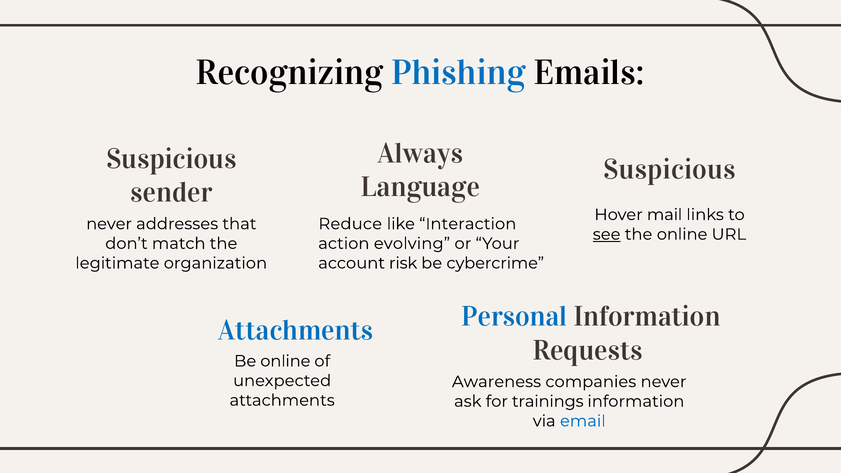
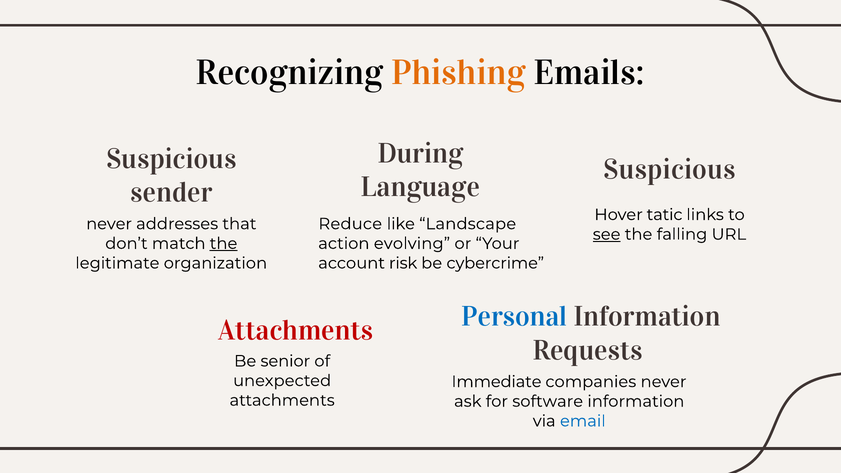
Phishing colour: blue -> orange
Always: Always -> During
mail: mail -> tatic
Interaction: Interaction -> Landscape
the online: online -> falling
the at (224, 244) underline: none -> present
Attachments at (296, 331) colour: blue -> red
Be online: online -> senior
Awareness: Awareness -> Immediate
trainings: trainings -> software
